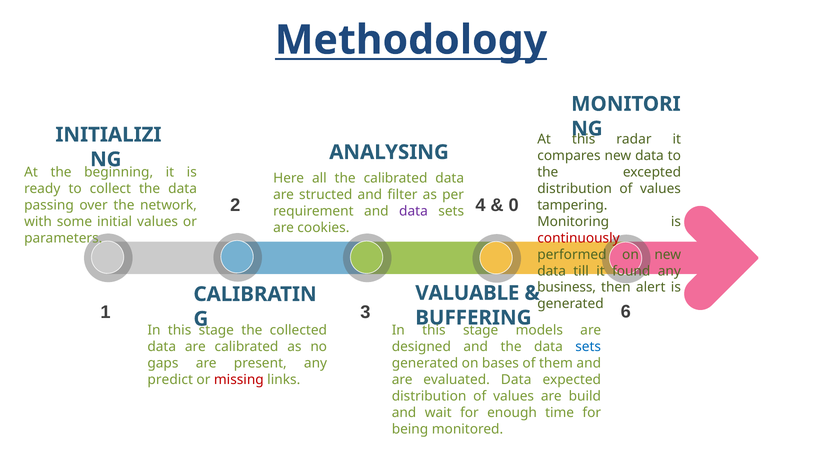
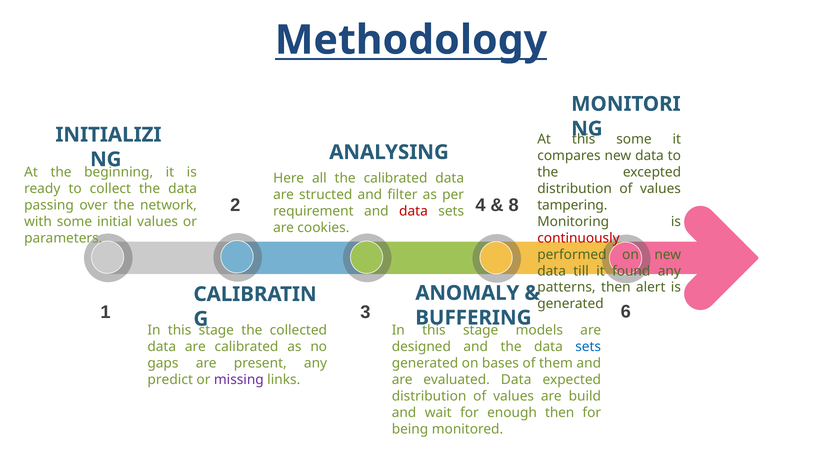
radar at (634, 139): radar -> some
0: 0 -> 8
data at (413, 211) colour: purple -> red
business: business -> patterns
VALUABLE: VALUABLE -> ANOMALY
missing colour: red -> purple
enough time: time -> then
